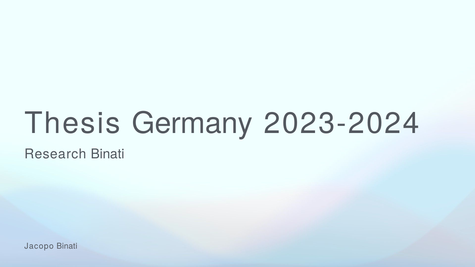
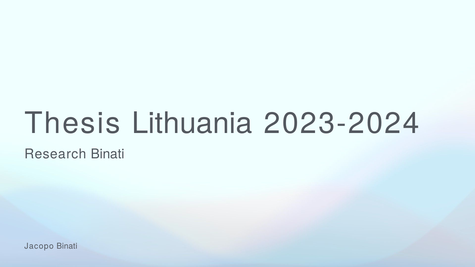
Germany: Germany -> Lithuania
